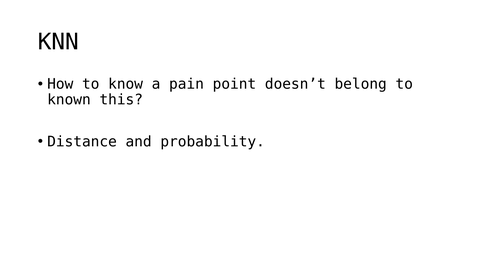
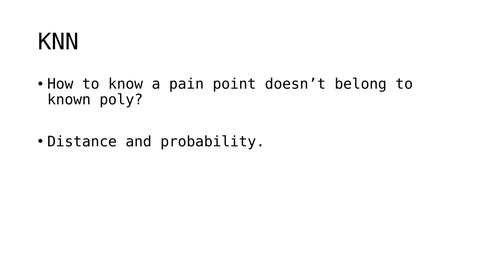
this: this -> poly
